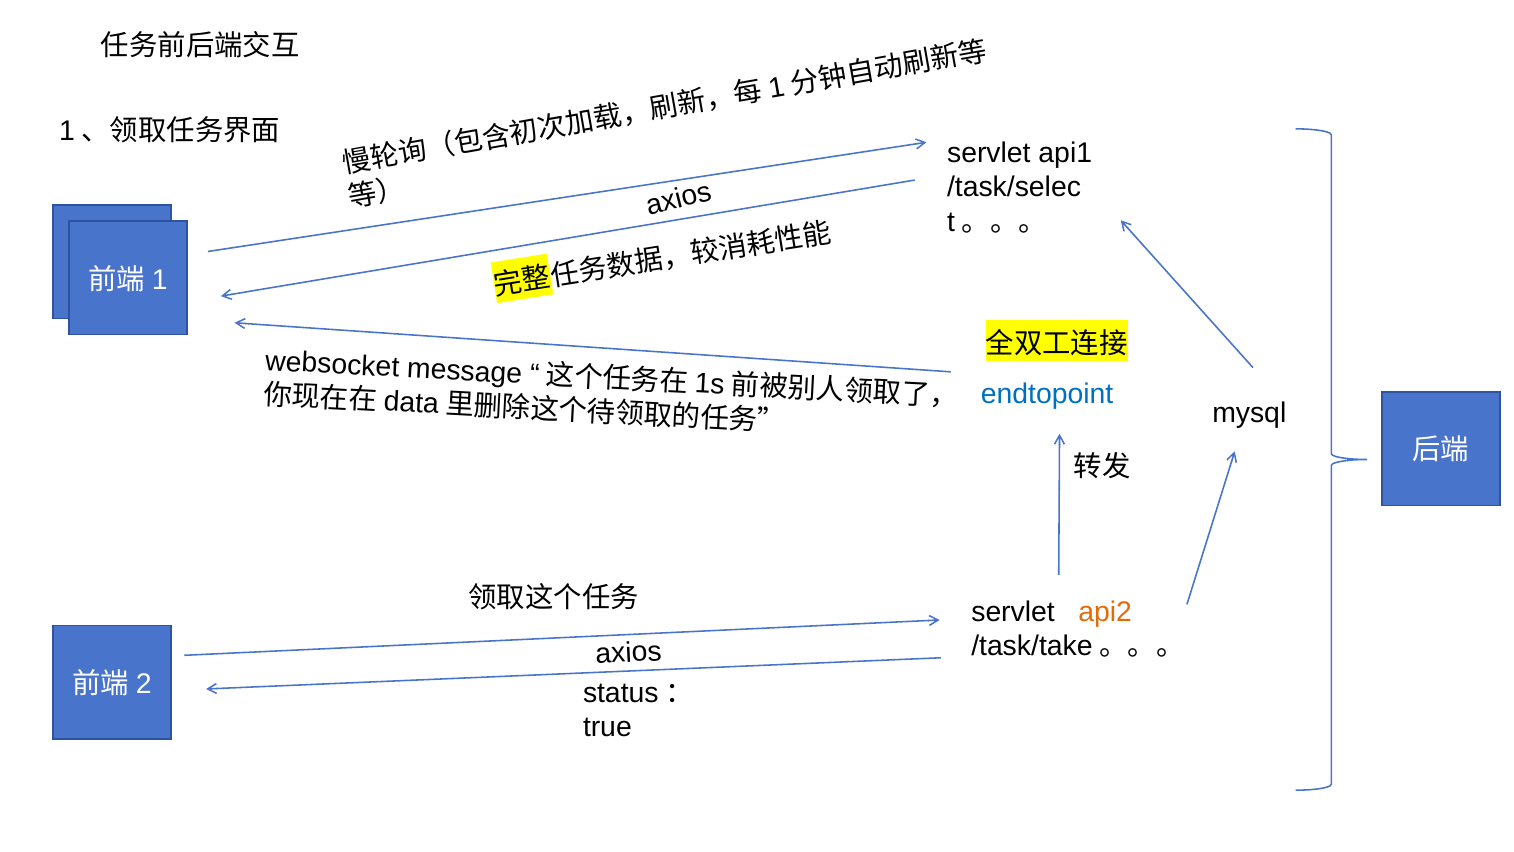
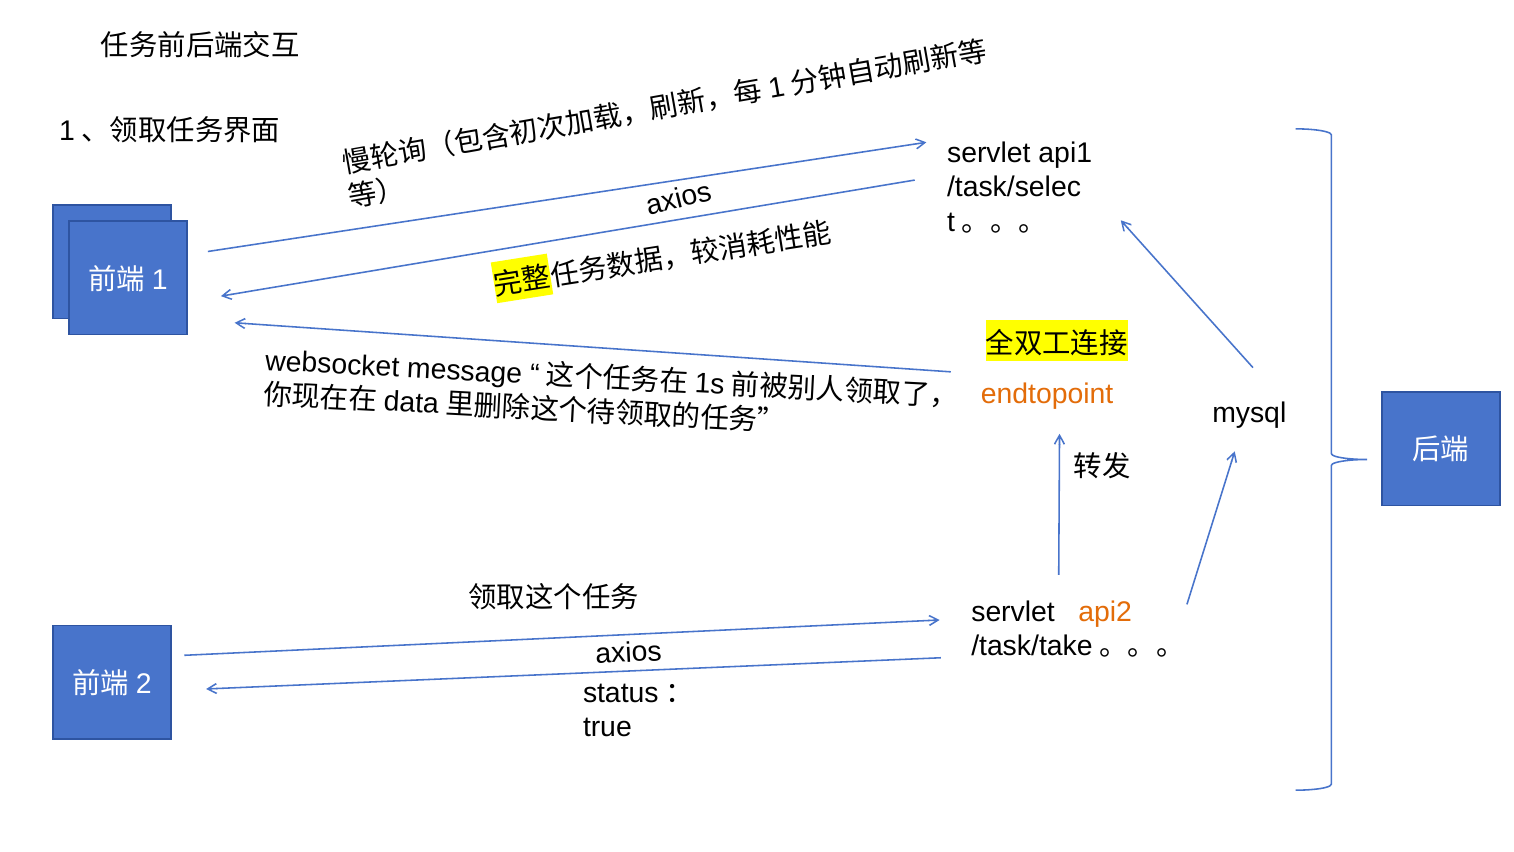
endtopoint colour: blue -> orange
